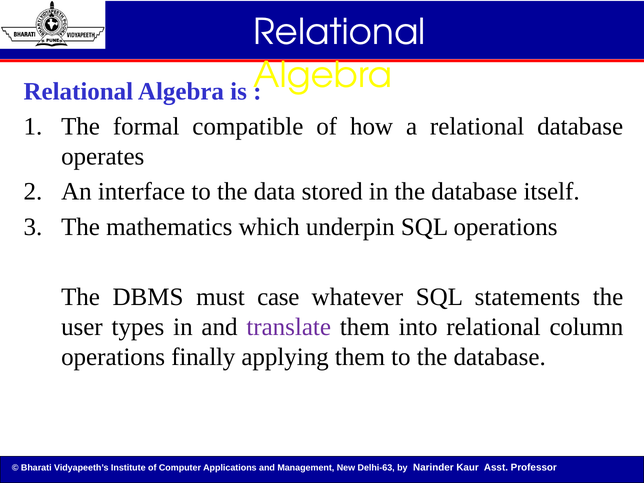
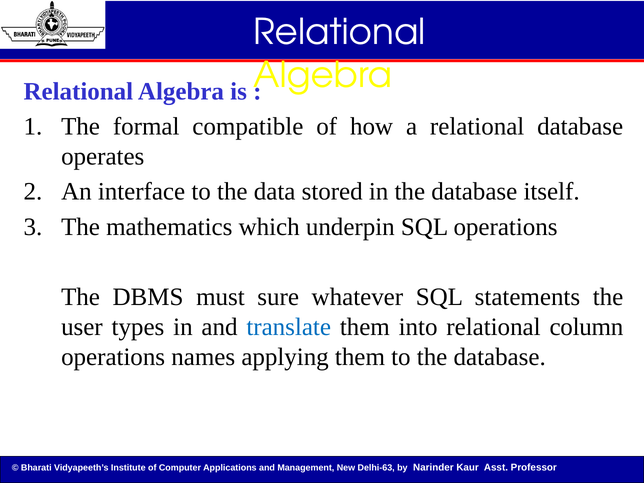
case: case -> sure
translate colour: purple -> blue
finally: finally -> names
